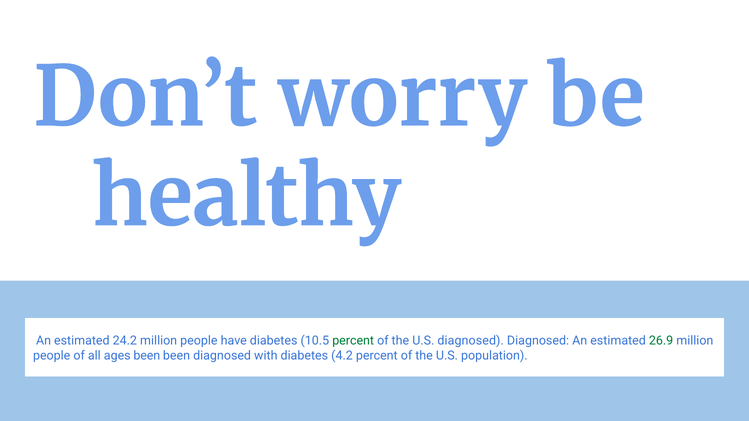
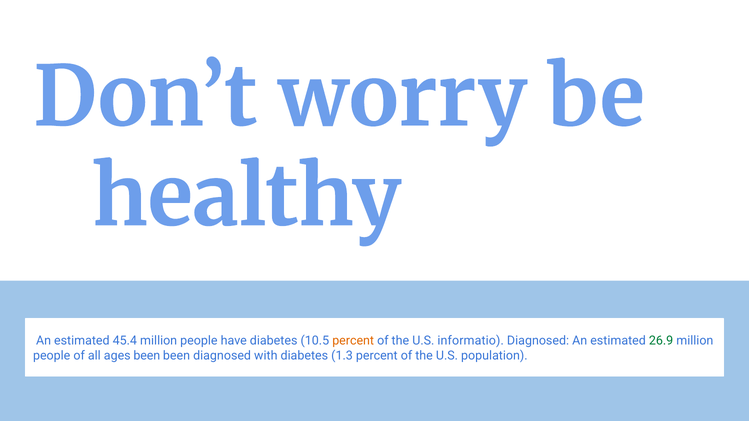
24.2: 24.2 -> 45.4
percent at (353, 341) colour: green -> orange
U.S diagnosed: diagnosed -> informatio
4.2: 4.2 -> 1.3
